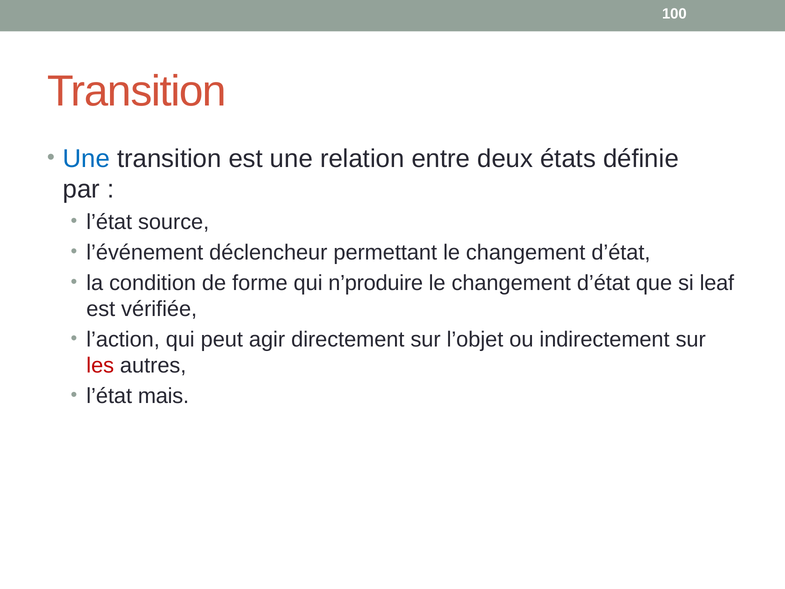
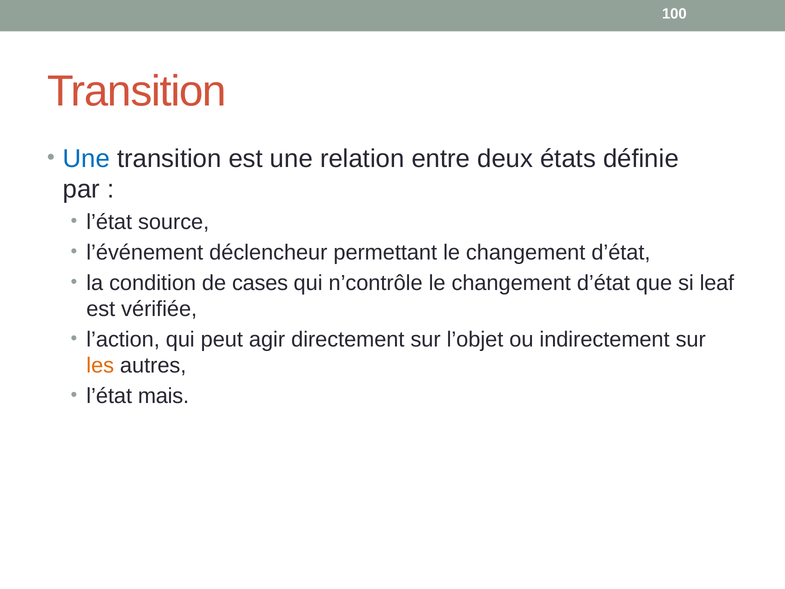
forme: forme -> cases
n’produire: n’produire -> n’contrôle
les colour: red -> orange
